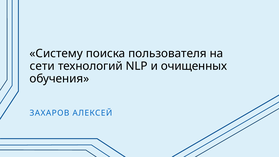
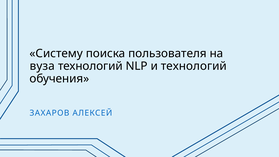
сети: сети -> вуза
и очищенных: очищенных -> технологий
